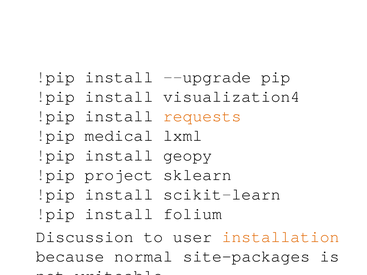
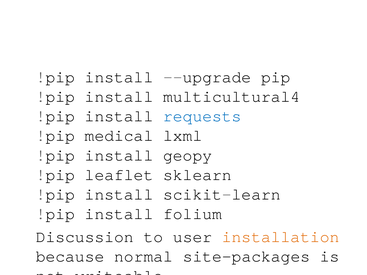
visualization4: visualization4 -> multicultural4
requests at (202, 116) colour: orange -> blue
!pip project: project -> leaflet
